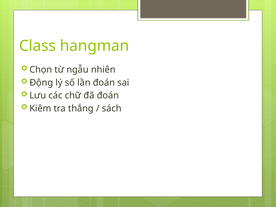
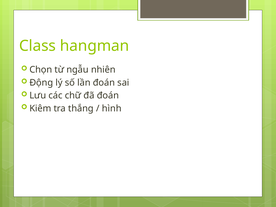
sách: sách -> hình
